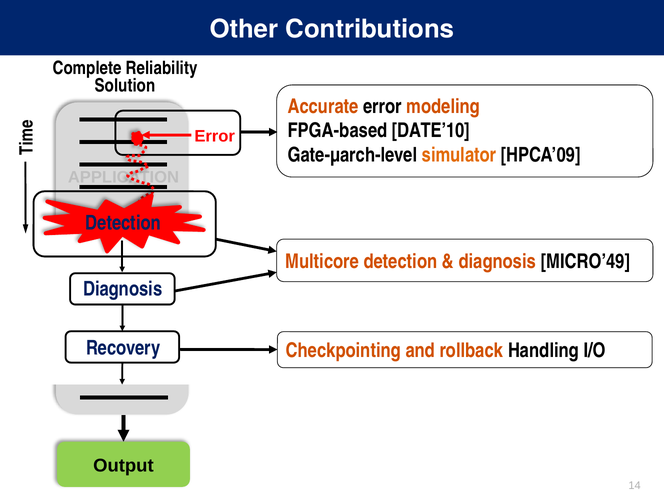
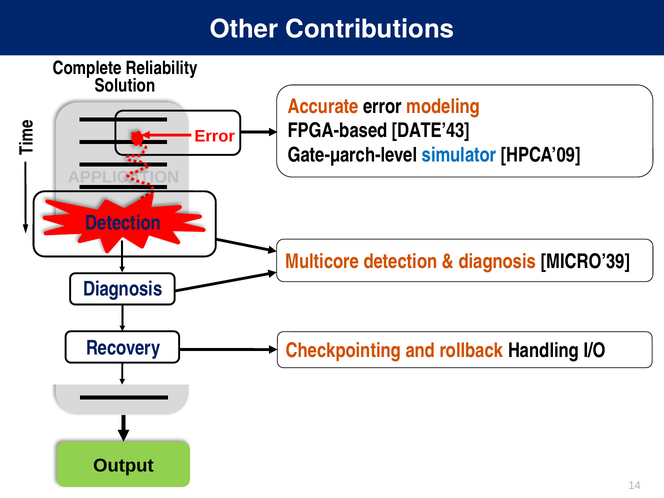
DATE’10: DATE’10 -> DATE’43
simulator colour: orange -> blue
MICRO’49: MICRO’49 -> MICRO’39
